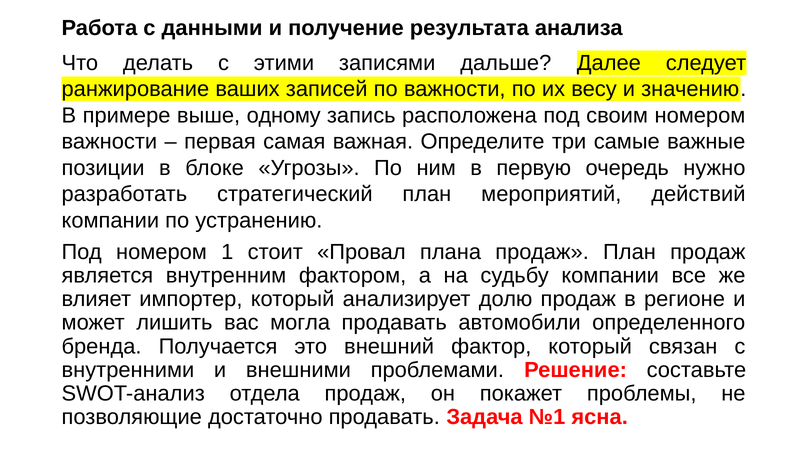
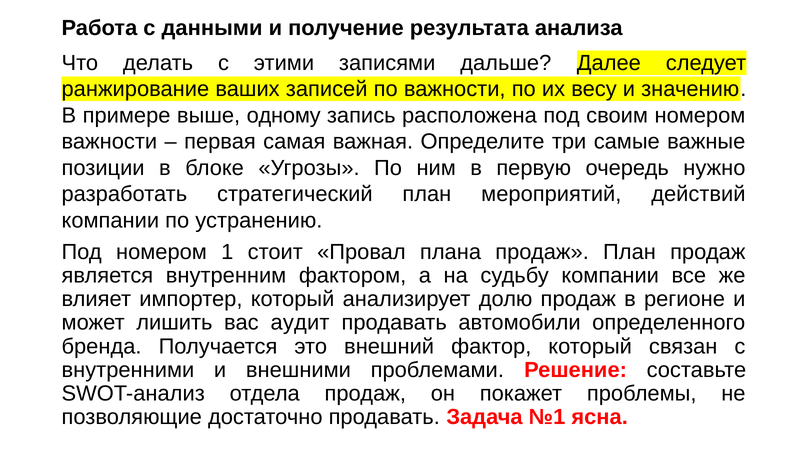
могла: могла -> аудит
